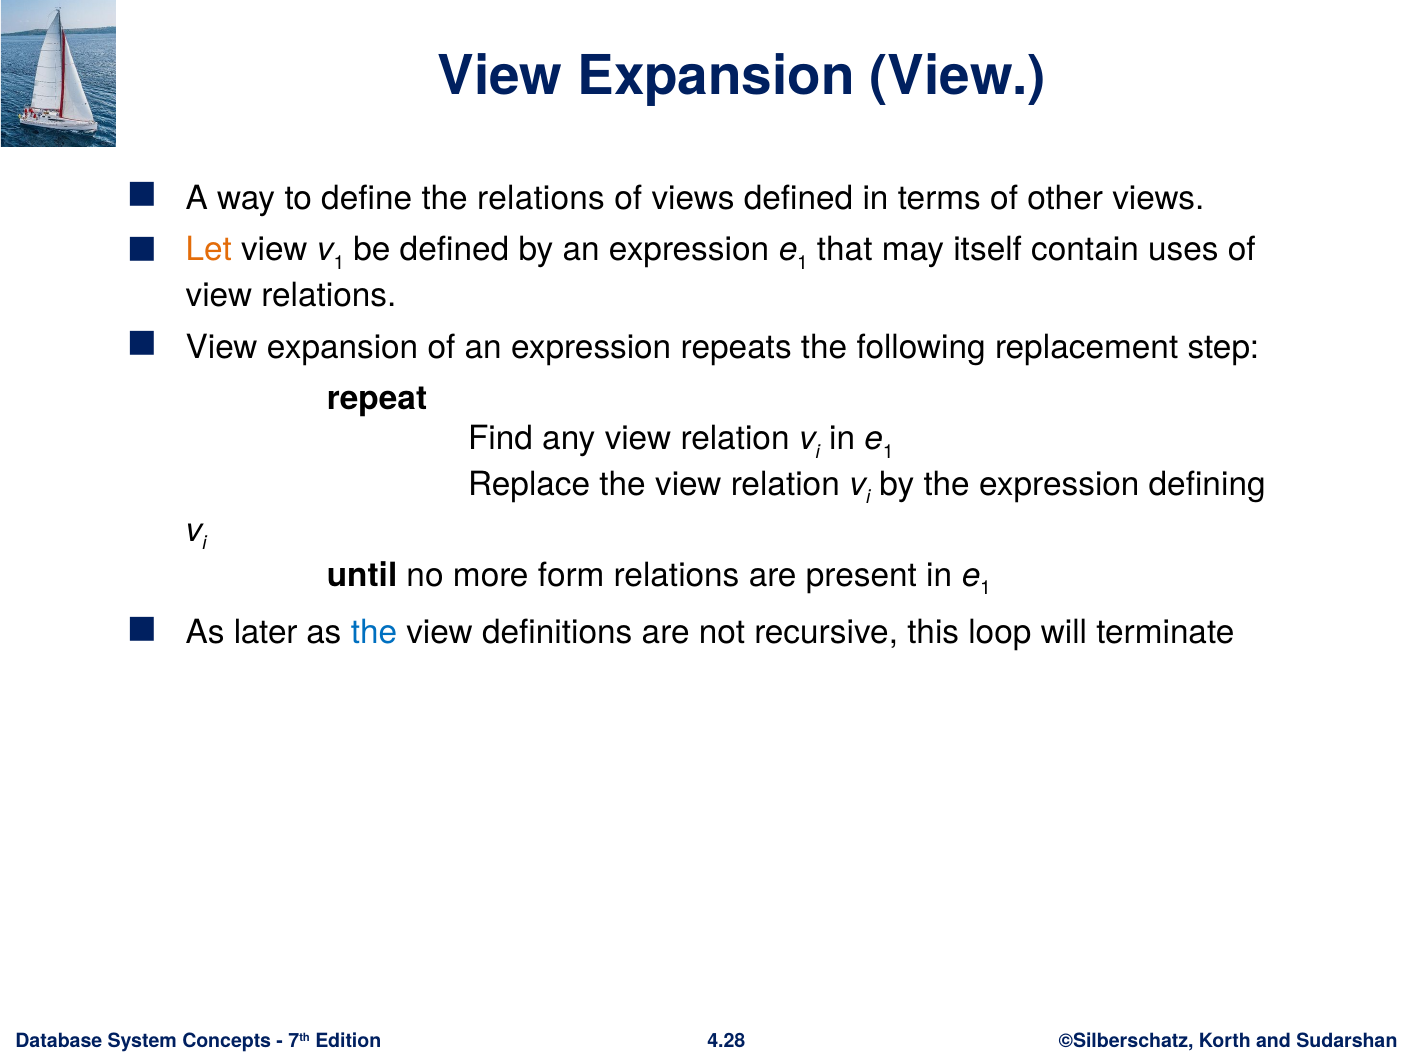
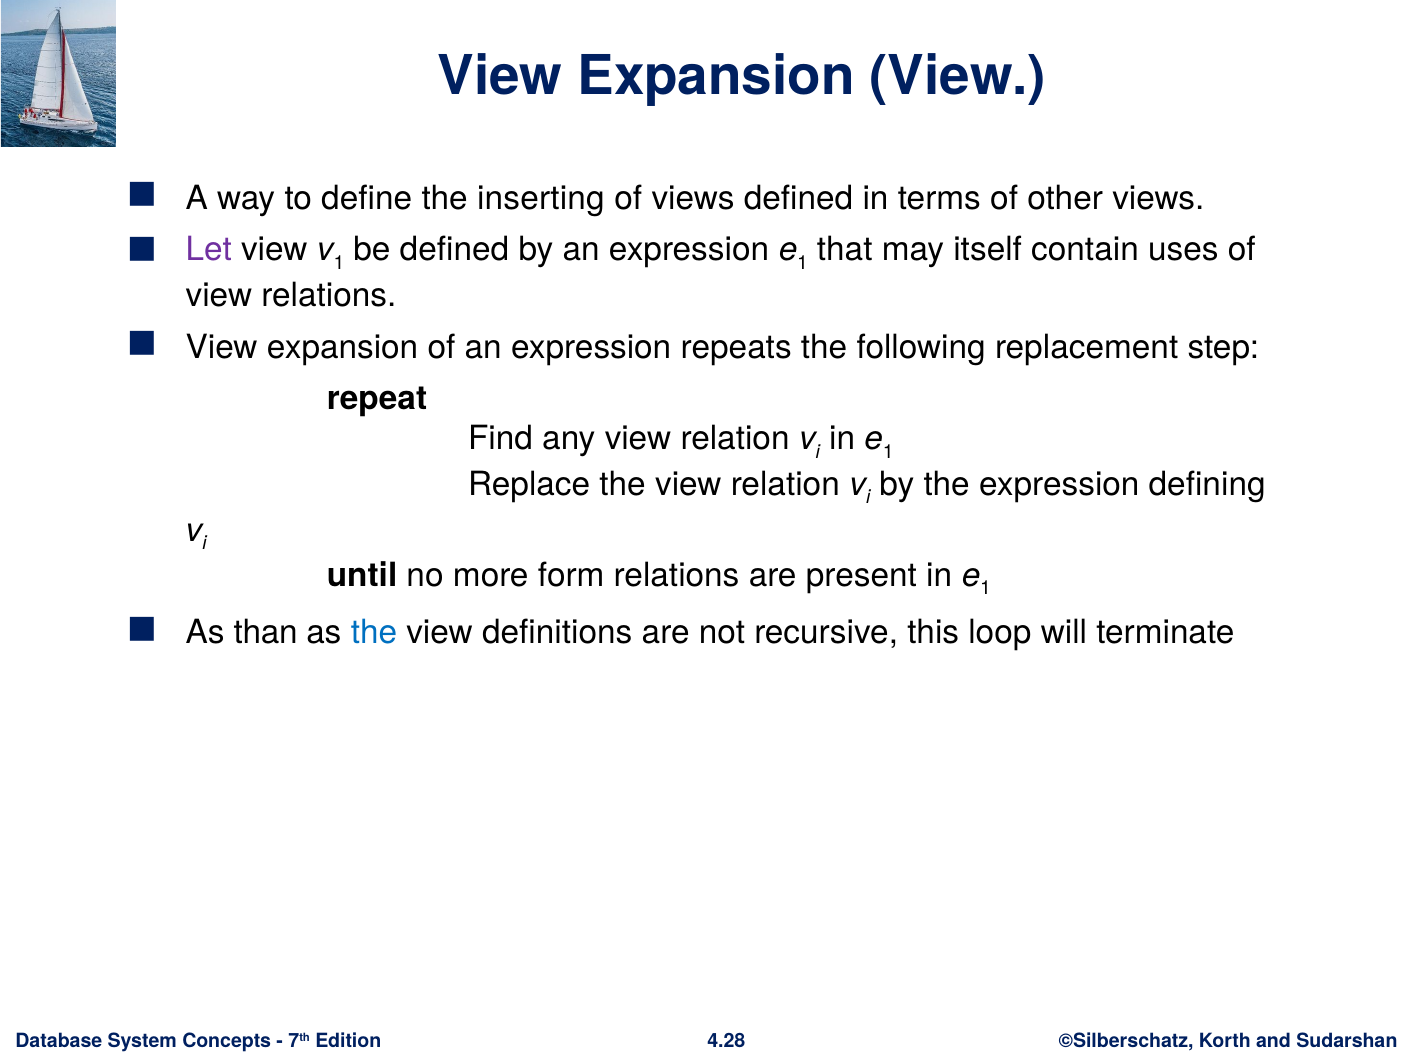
the relations: relations -> inserting
Let colour: orange -> purple
later: later -> than
